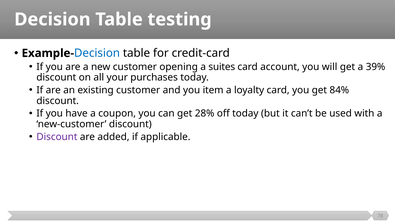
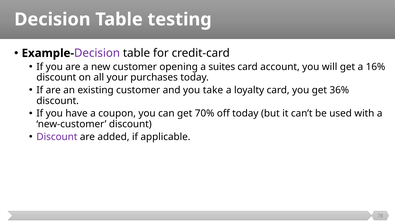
Decision at (97, 53) colour: blue -> purple
39%: 39% -> 16%
item: item -> take
84%: 84% -> 36%
28%: 28% -> 70%
